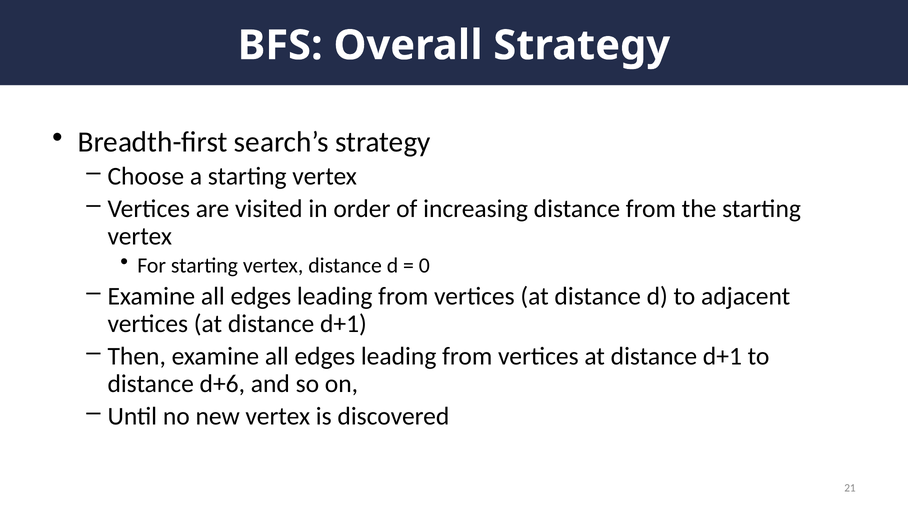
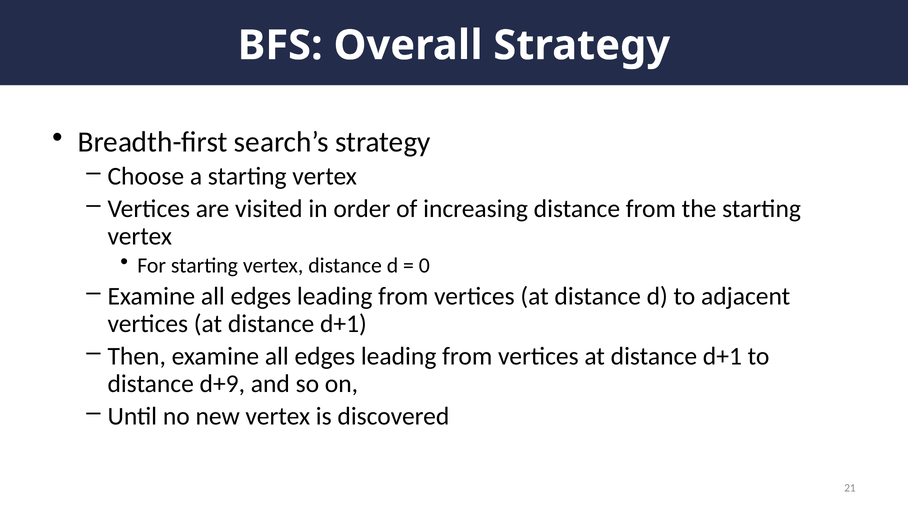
d+6: d+6 -> d+9
